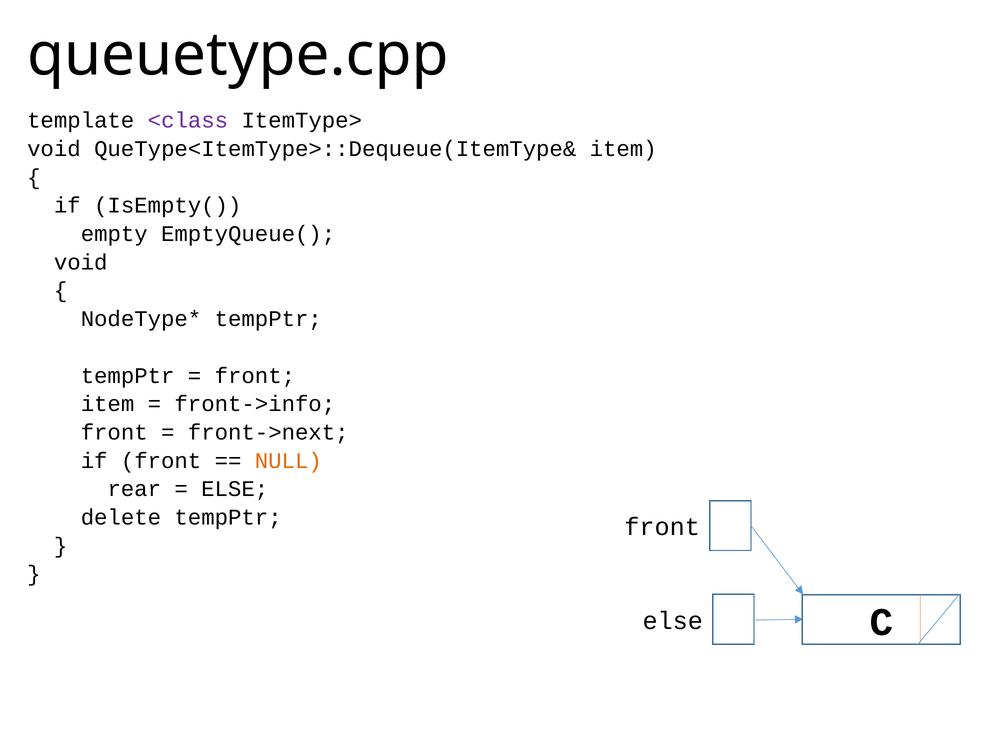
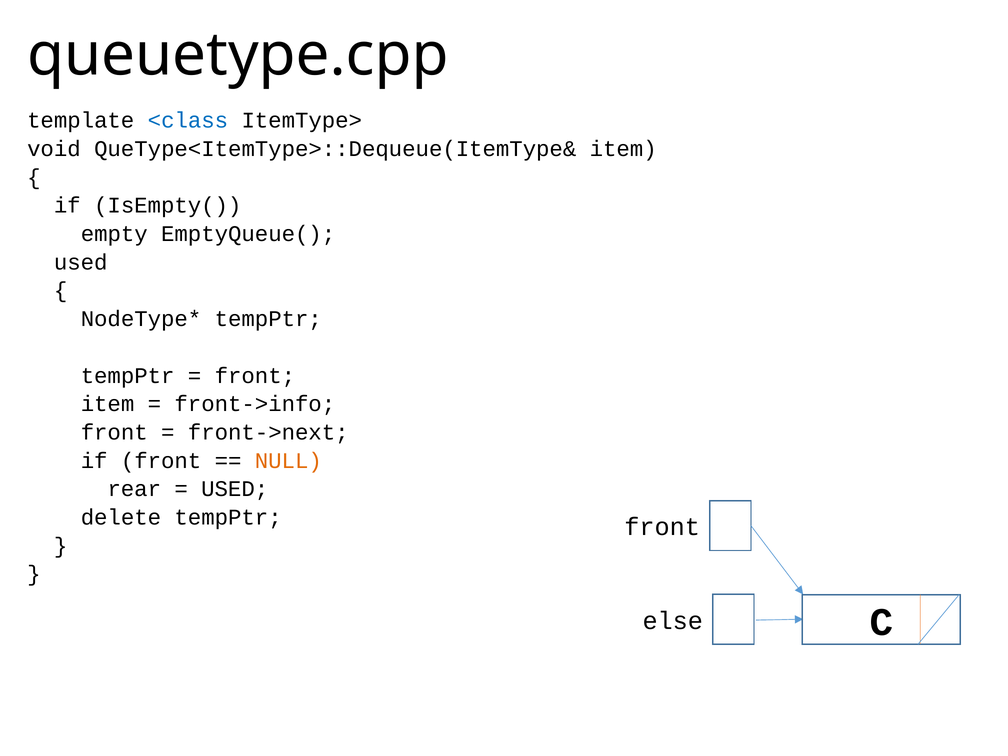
<class colour: purple -> blue
void at (81, 262): void -> used
ELSE at (235, 489): ELSE -> USED
